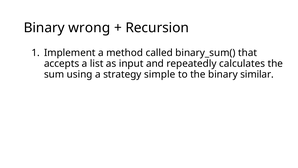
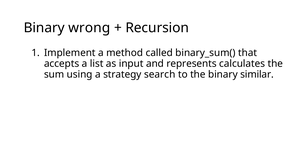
repeatedly: repeatedly -> represents
simple: simple -> search
